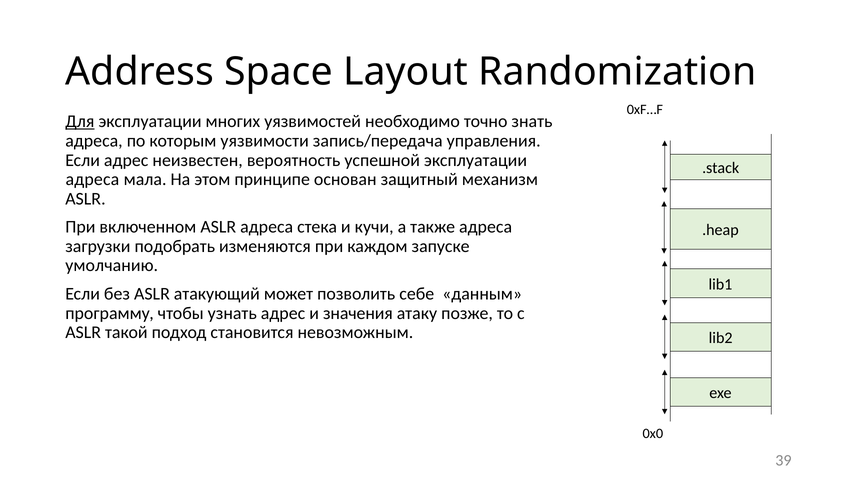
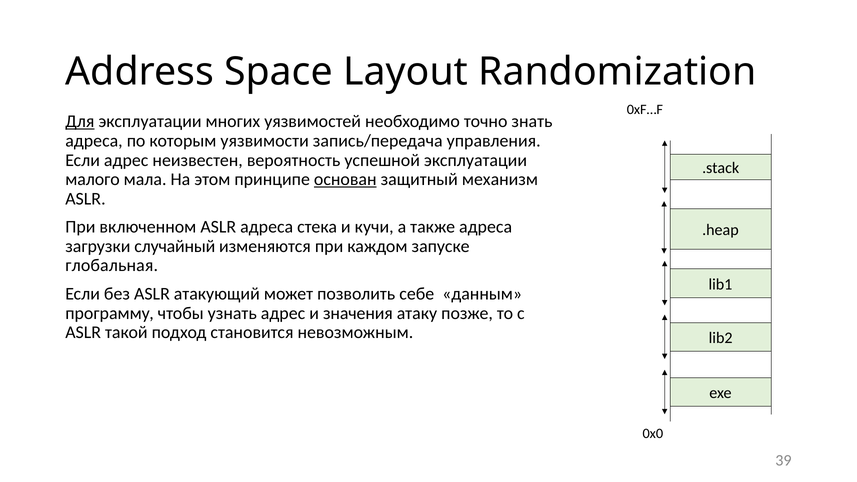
адреса at (92, 179): адреса -> малого
основан underline: none -> present
подобрать: подобрать -> случайный
умолчанию: умолчанию -> глобальная
